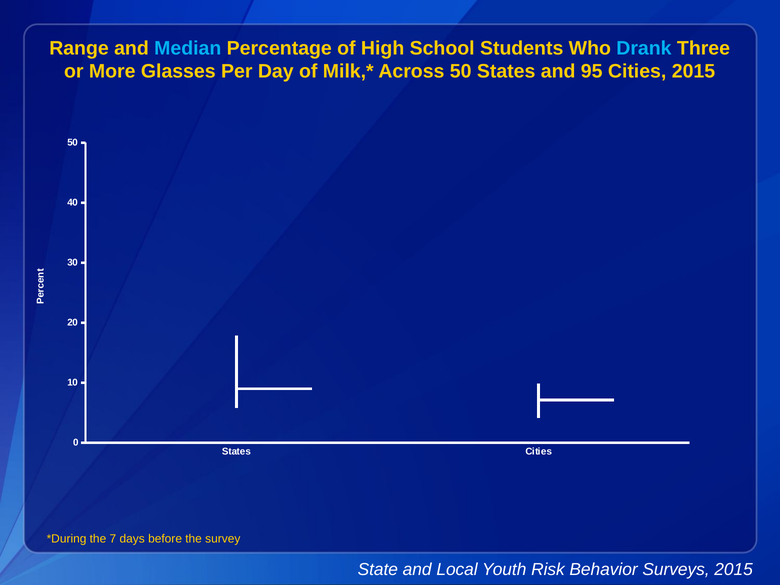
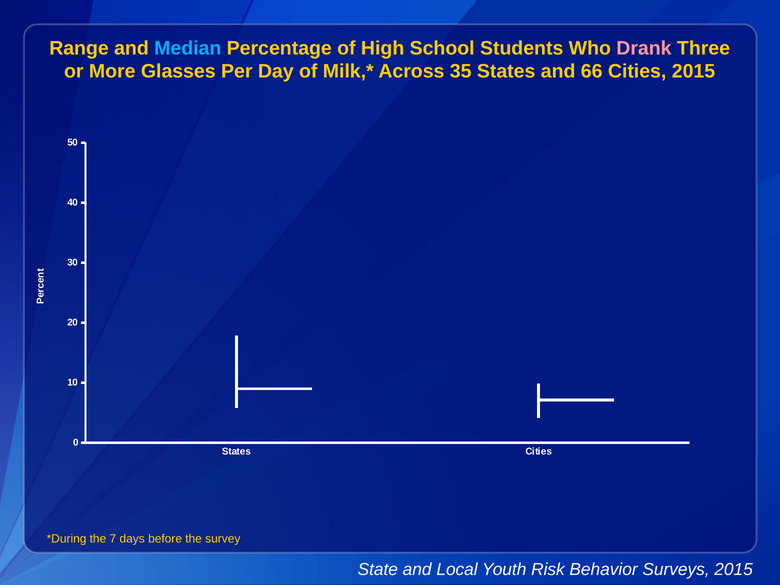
Drank colour: light blue -> pink
Across 50: 50 -> 35
95: 95 -> 66
